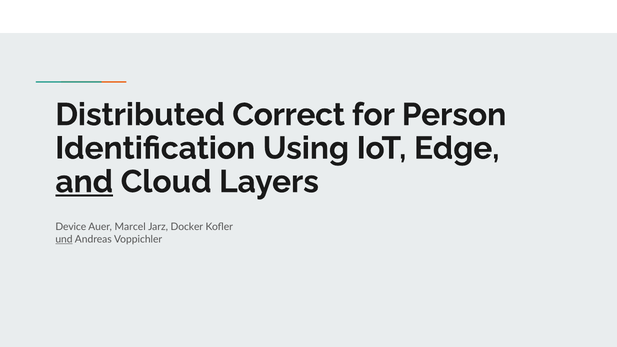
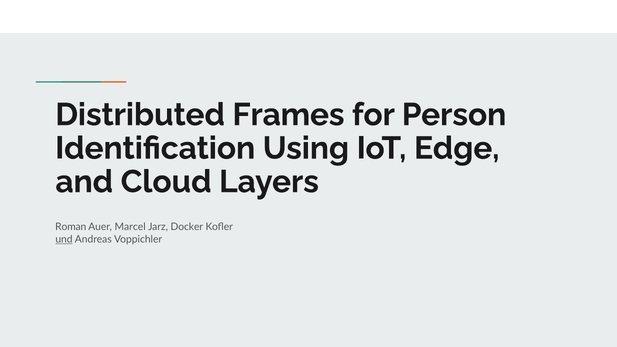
Correct: Correct -> Frames
and underline: present -> none
Device: Device -> Roman
